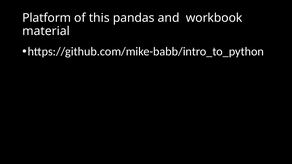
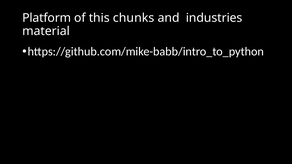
pandas: pandas -> chunks
workbook: workbook -> industries
